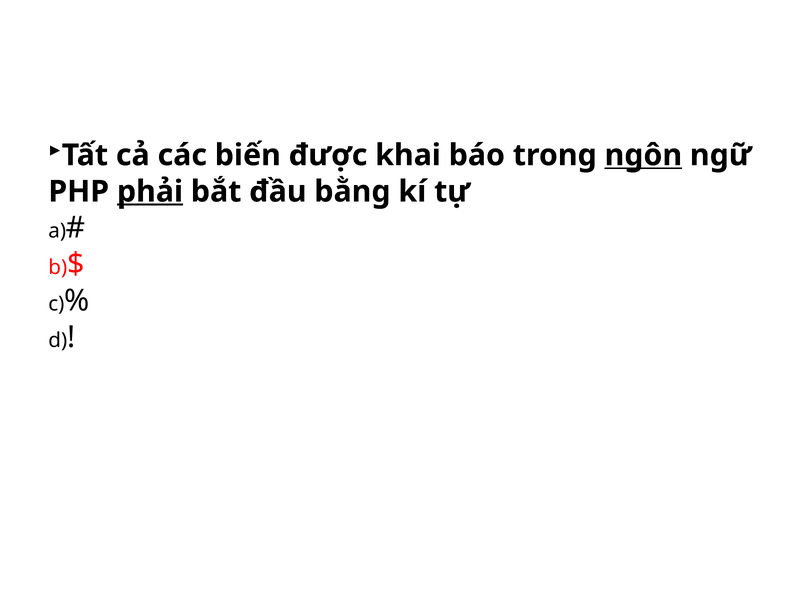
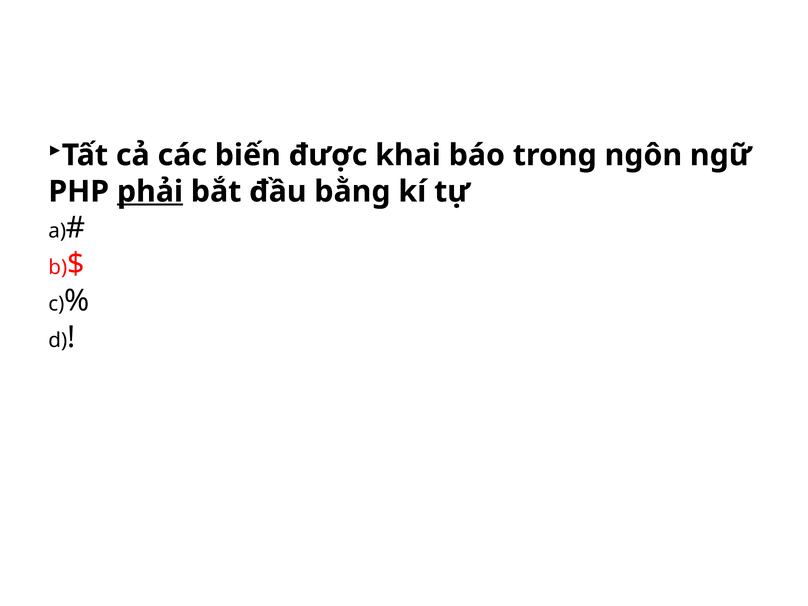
ngôn underline: present -> none
